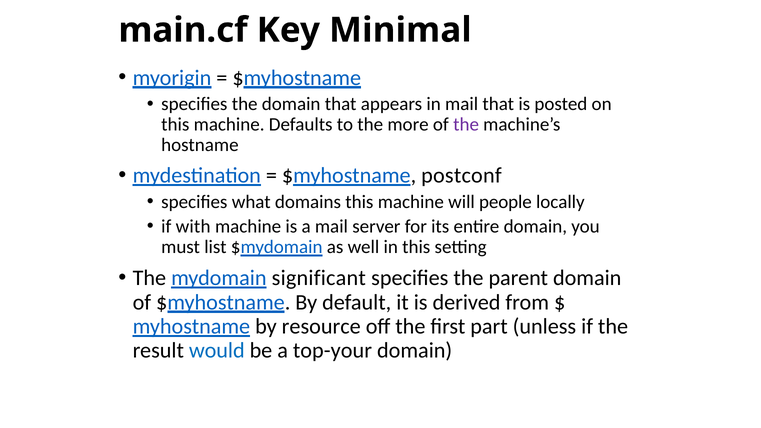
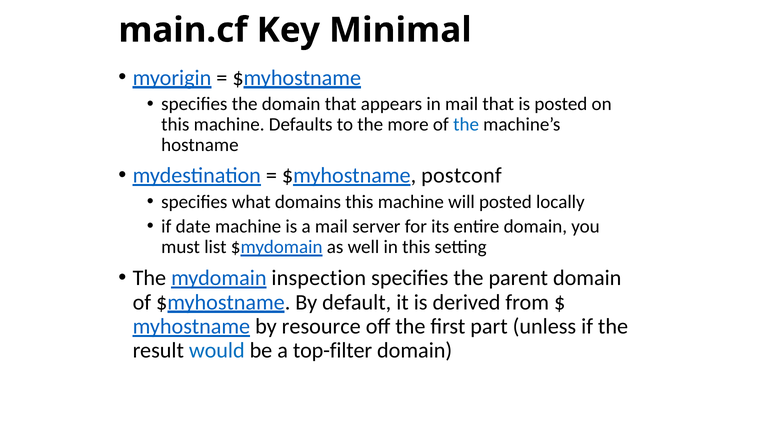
the at (466, 125) colour: purple -> blue
will people: people -> posted
with: with -> date
significant: significant -> inspection
top-your: top-your -> top-filter
